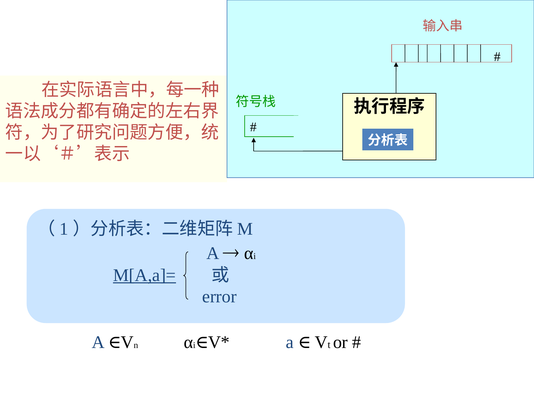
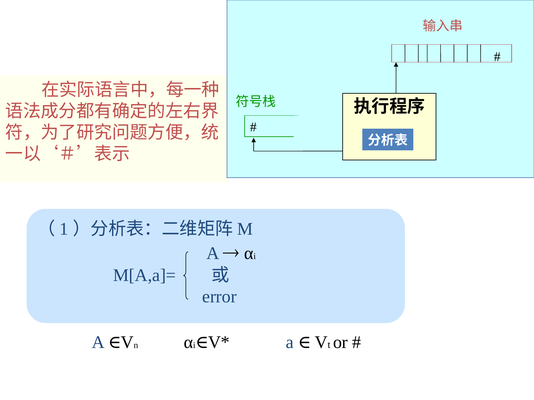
M[A,a]= underline: present -> none
